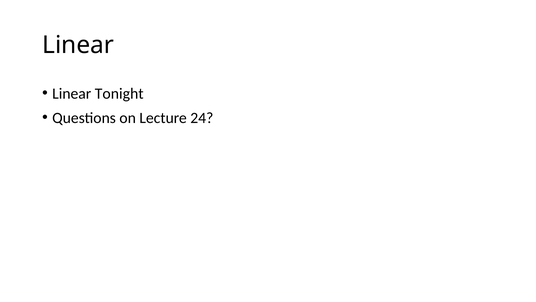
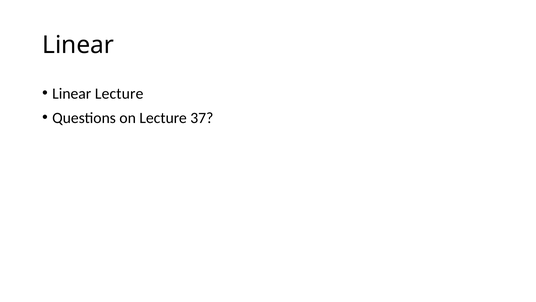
Linear Tonight: Tonight -> Lecture
24: 24 -> 37
